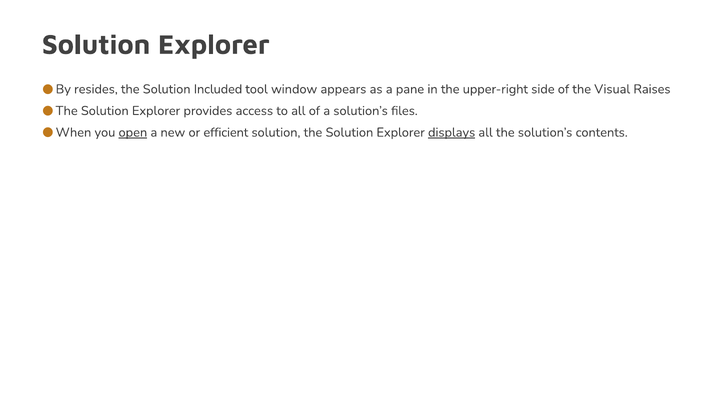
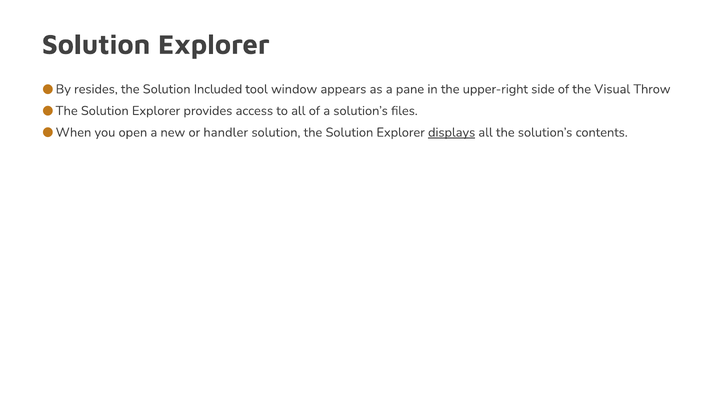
Raises: Raises -> Throw
open underline: present -> none
efficient: efficient -> handler
